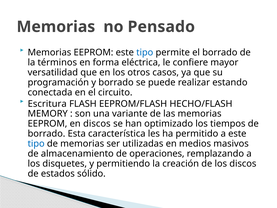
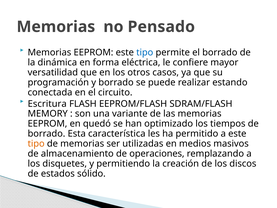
términos: términos -> dinámica
HECHO/FLASH: HECHO/FLASH -> SDRAM/FLASH
en discos: discos -> quedó
tipo at (36, 144) colour: blue -> orange
